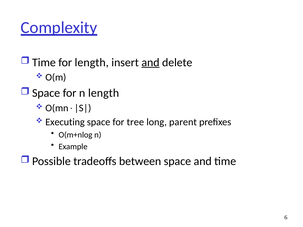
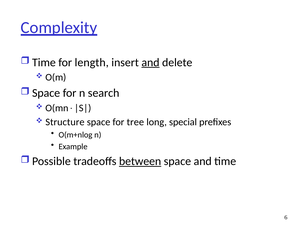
n length: length -> search
Executing: Executing -> Structure
parent: parent -> special
between underline: none -> present
